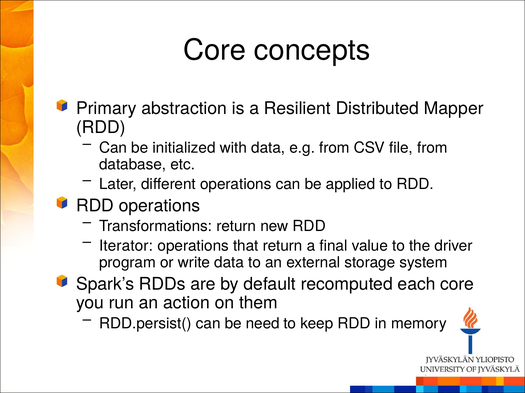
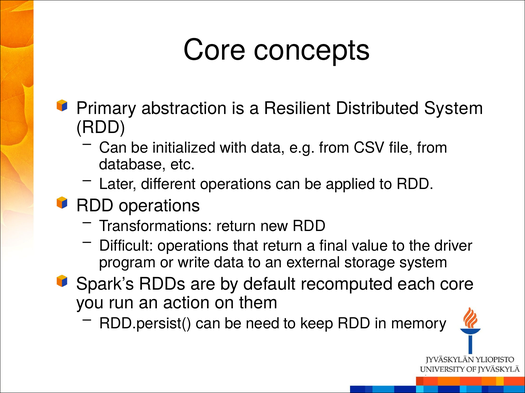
Distributed Mapper: Mapper -> System
Iterator: Iterator -> Difficult
